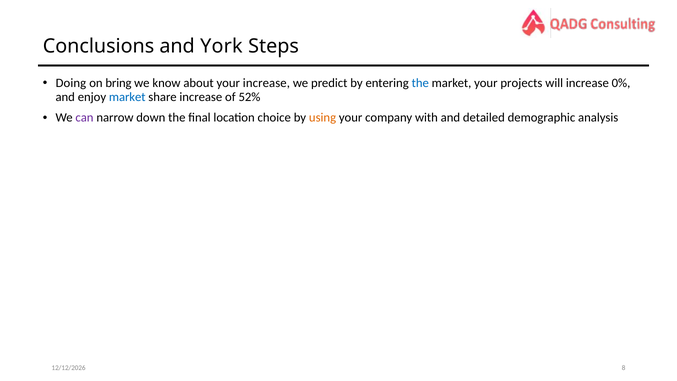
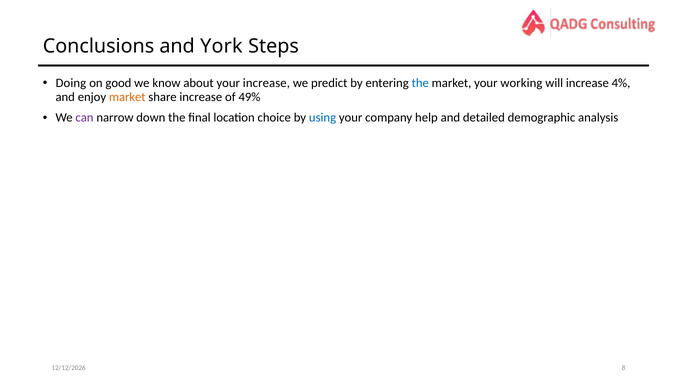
bring: bring -> good
projects: projects -> working
0%: 0% -> 4%
market at (127, 97) colour: blue -> orange
52%: 52% -> 49%
using colour: orange -> blue
with: with -> help
